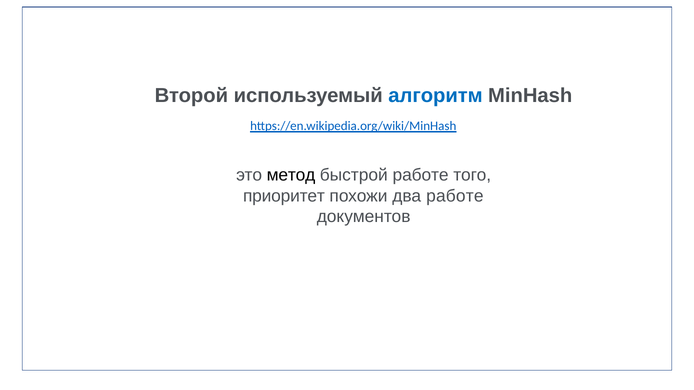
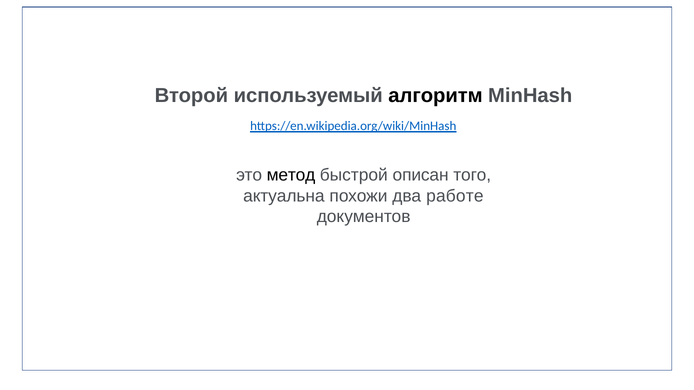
алгоритм colour: blue -> black
быстрой работе: работе -> описан
приоритет: приоритет -> актуальна
